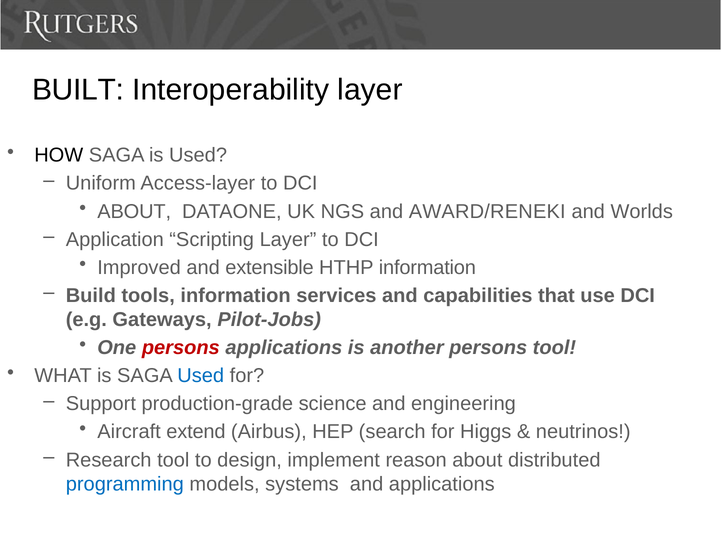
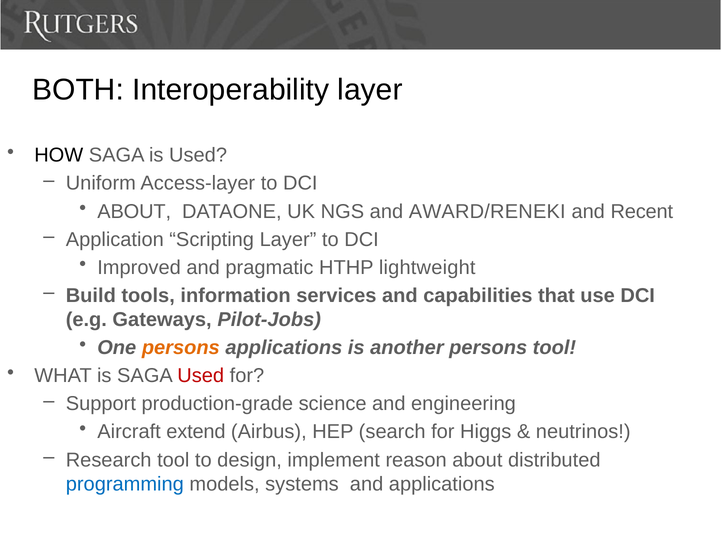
BUILT: BUILT -> BOTH
Worlds: Worlds -> Recent
extensible: extensible -> pragmatic
HTHP information: information -> lightweight
persons at (181, 348) colour: red -> orange
Used at (201, 376) colour: blue -> red
